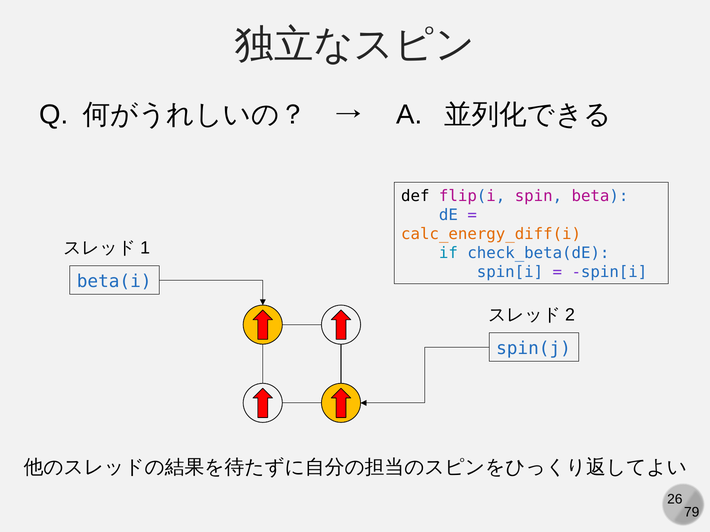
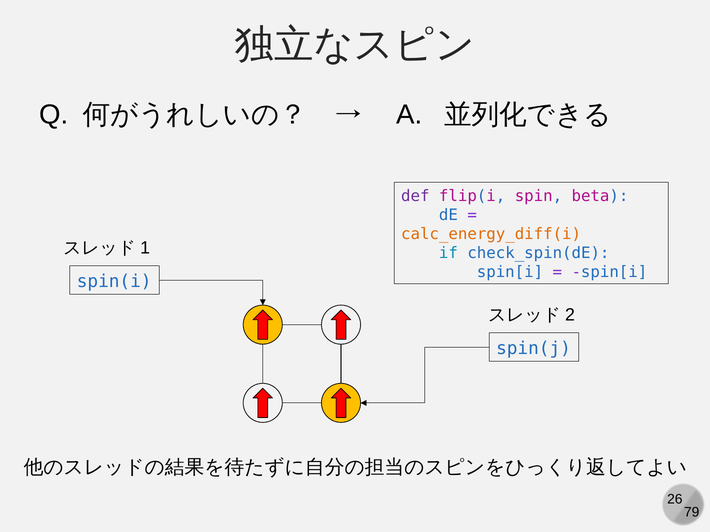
def colour: black -> purple
check_beta(dE: check_beta(dE -> check_spin(dE
beta(i: beta(i -> spin(i
